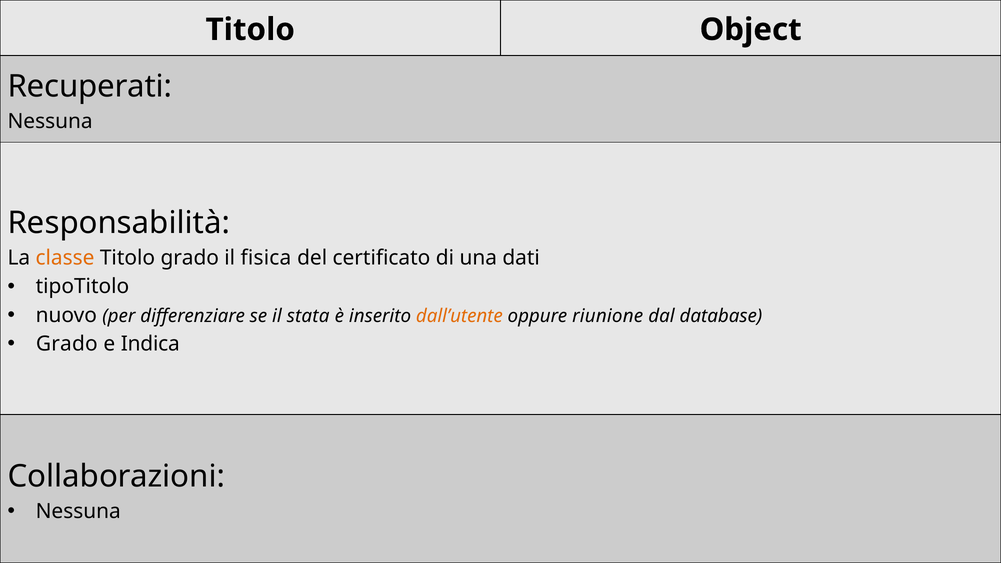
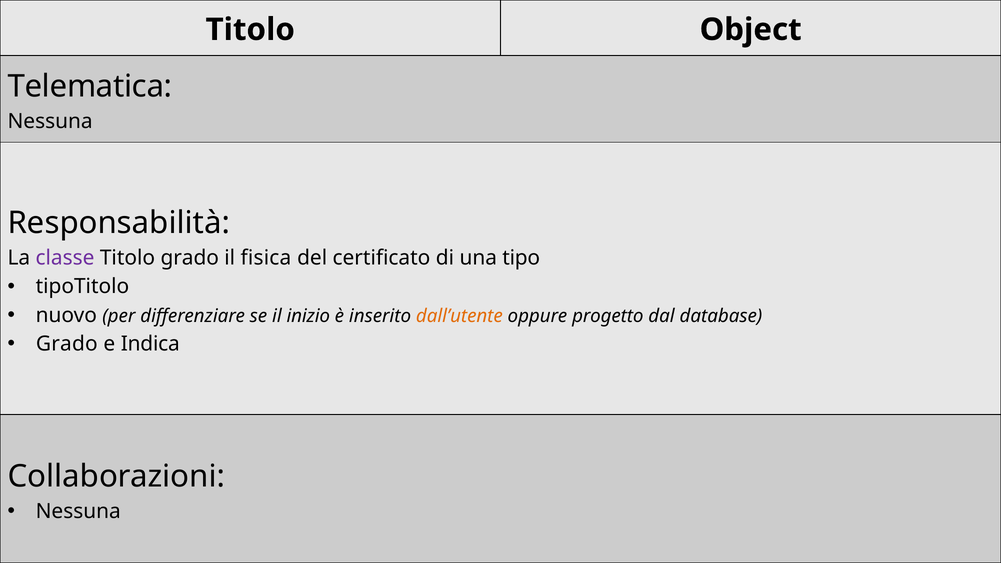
Recuperati: Recuperati -> Telematica
classe colour: orange -> purple
dati: dati -> tipo
stata: stata -> inizio
riunione: riunione -> progetto
